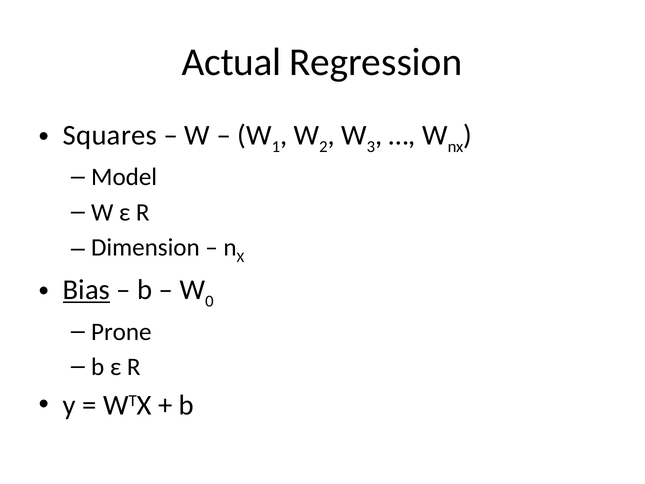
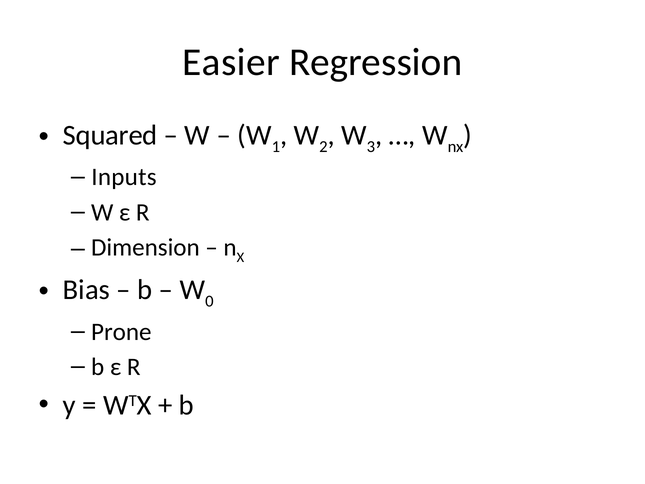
Actual: Actual -> Easier
Squares: Squares -> Squared
Model: Model -> Inputs
Bias underline: present -> none
